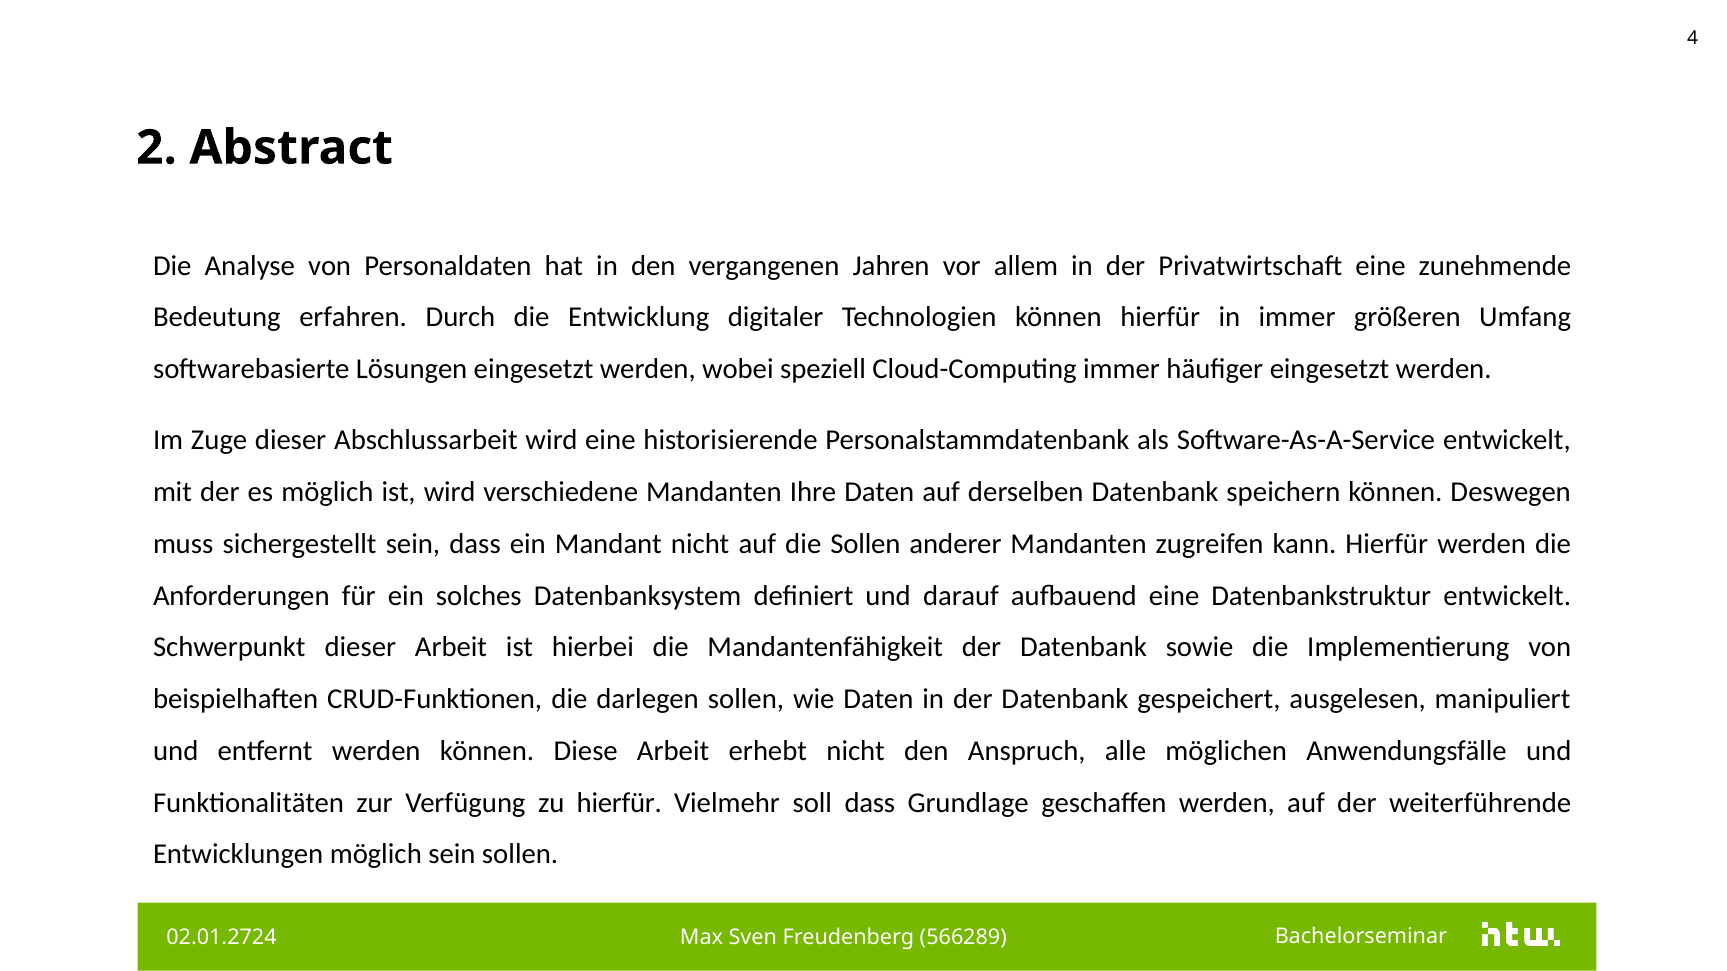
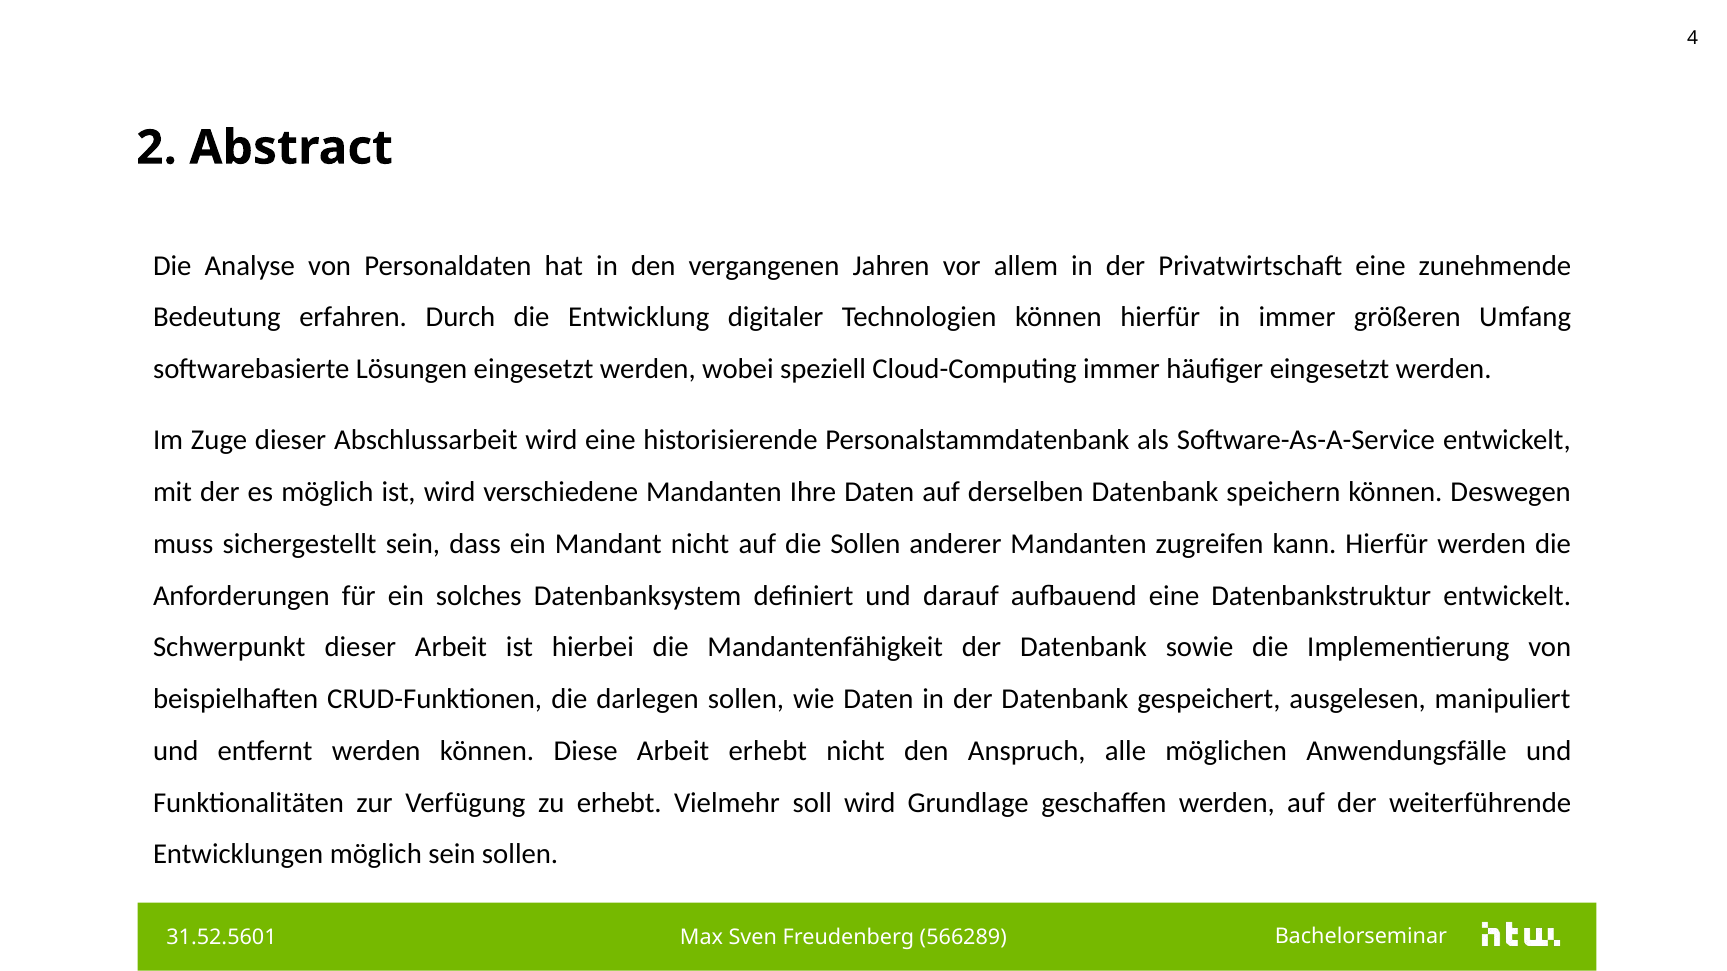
zu hierfür: hierfür -> erhebt
soll dass: dass -> wird
02.01.2724: 02.01.2724 -> 31.52.5601
